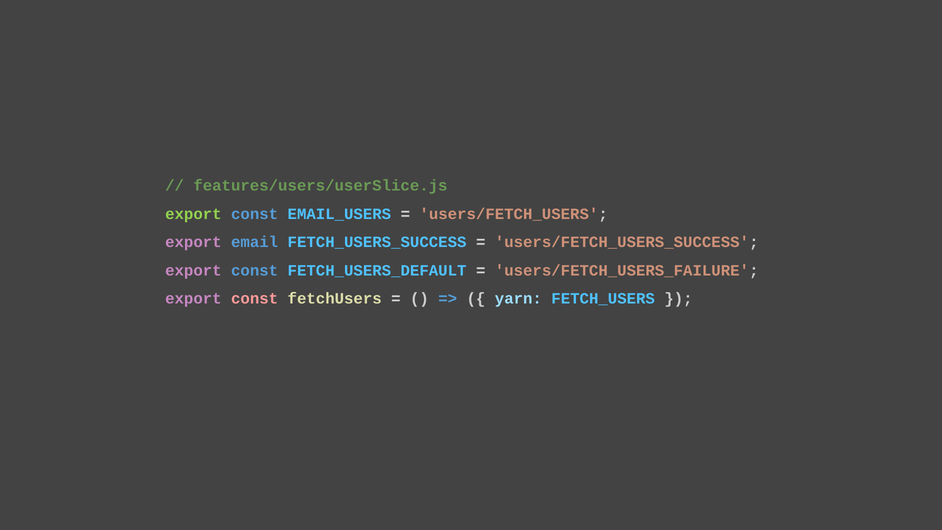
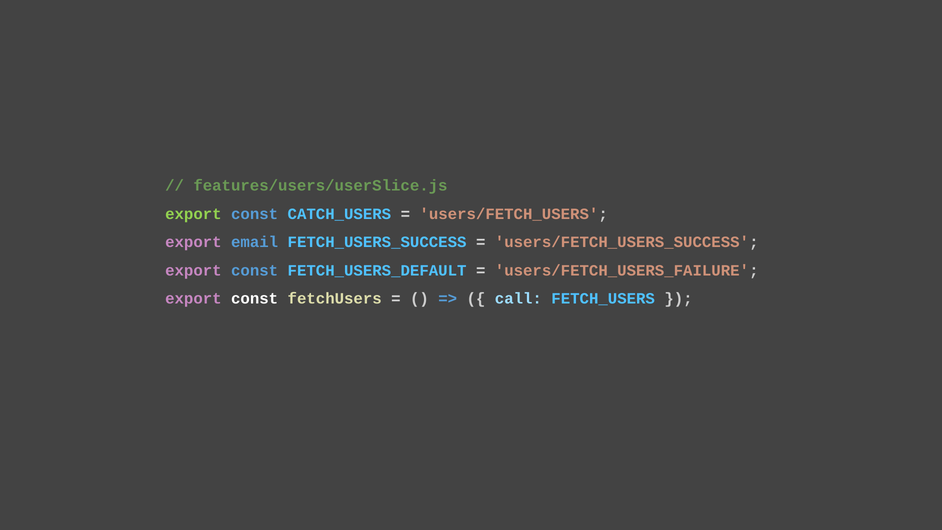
EMAIL_USERS: EMAIL_USERS -> CATCH_USERS
const at (255, 299) colour: pink -> white
yarn: yarn -> call
